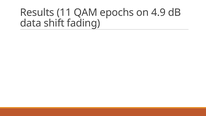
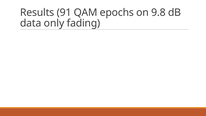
11: 11 -> 91
4.9: 4.9 -> 9.8
shift: shift -> only
